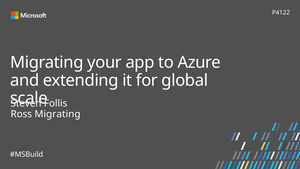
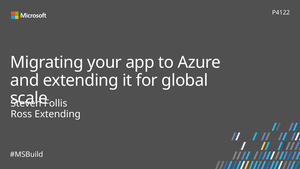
Ross Migrating: Migrating -> Extending
